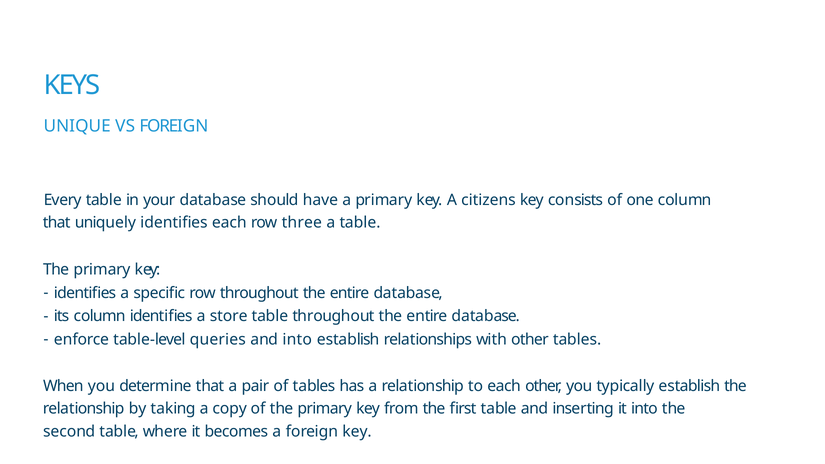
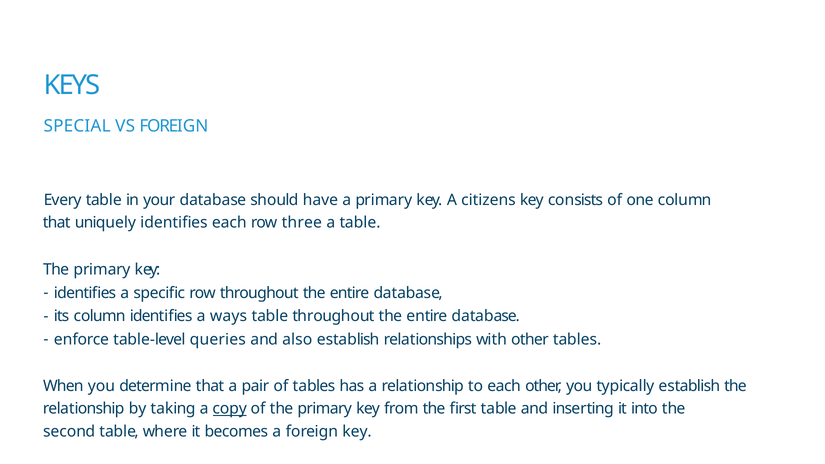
UNIQUE: UNIQUE -> SPECIAL
store: store -> ways
and into: into -> also
copy underline: none -> present
